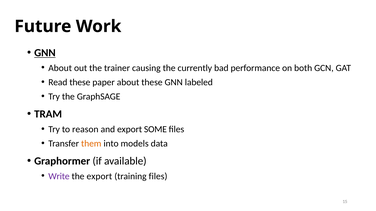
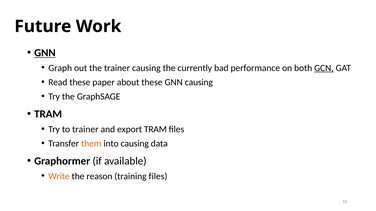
About at (60, 68): About -> Graph
GCN underline: none -> present
GNN labeled: labeled -> causing
to reason: reason -> trainer
export SOME: SOME -> TRAM
into models: models -> causing
Write colour: purple -> orange
the export: export -> reason
